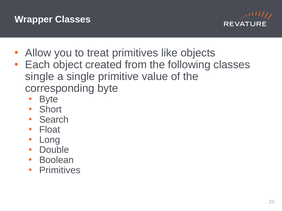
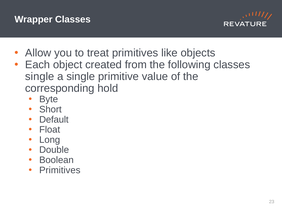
corresponding byte: byte -> hold
Search: Search -> Default
